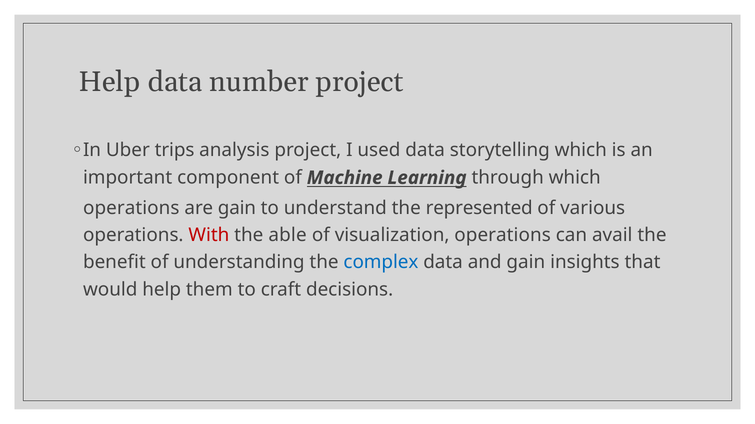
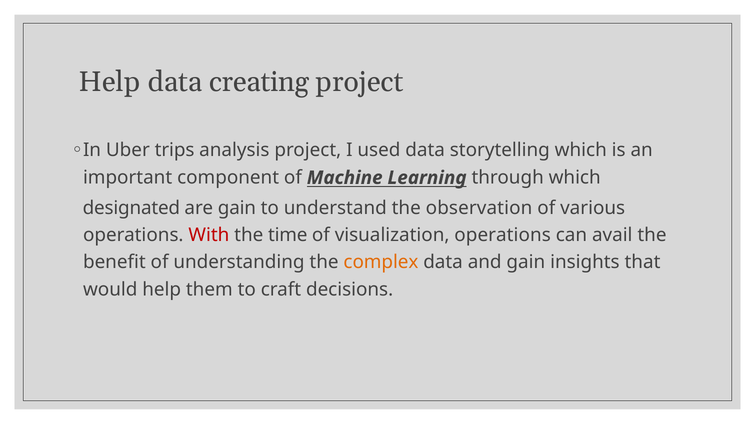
number: number -> creating
operations at (131, 208): operations -> designated
represented: represented -> observation
able: able -> time
complex colour: blue -> orange
